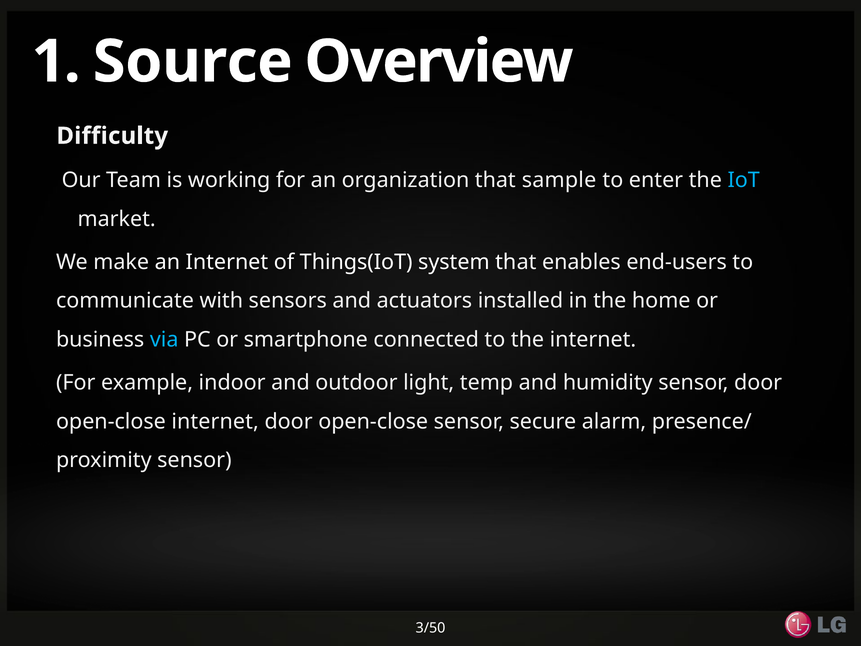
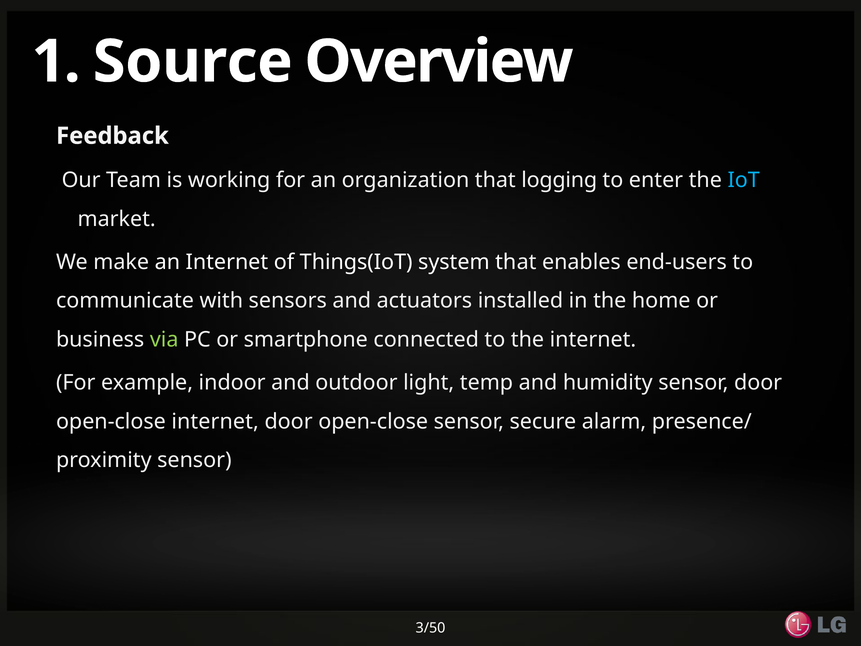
Difficulty: Difficulty -> Feedback
sample: sample -> logging
via colour: light blue -> light green
